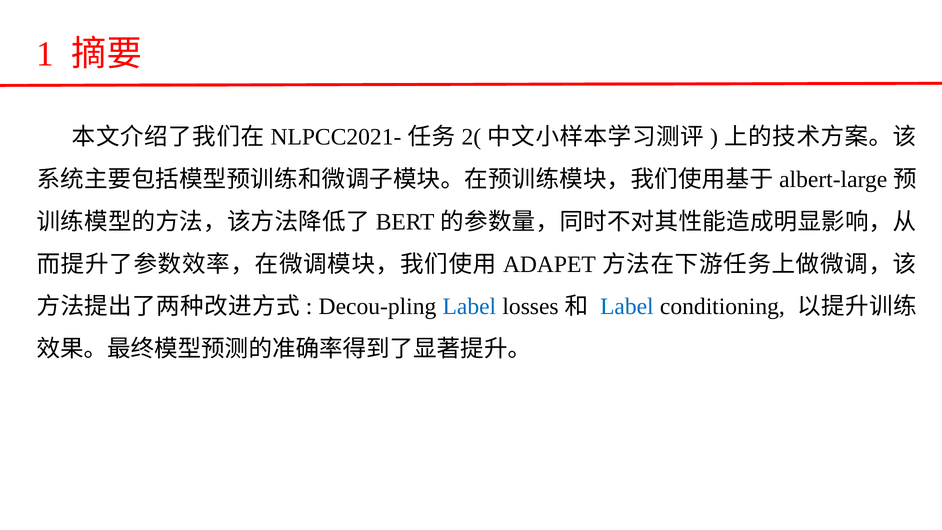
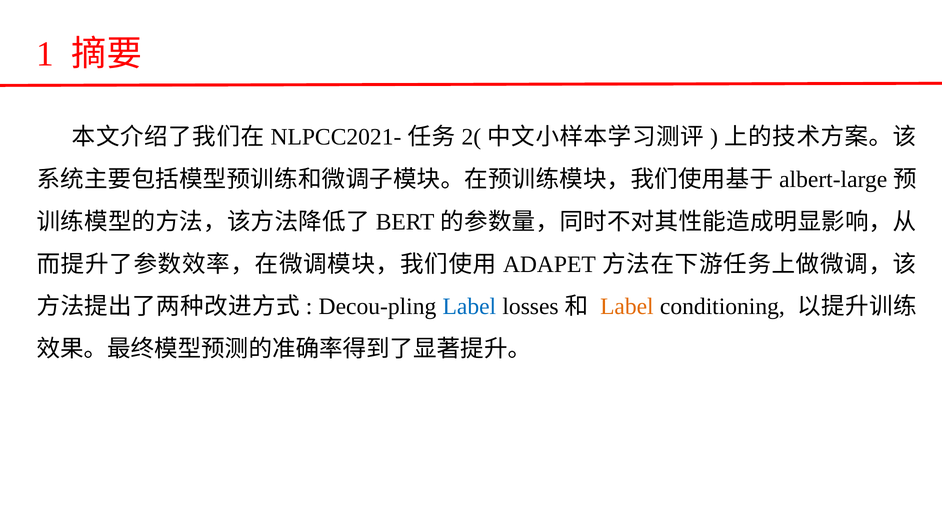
Label at (627, 307) colour: blue -> orange
